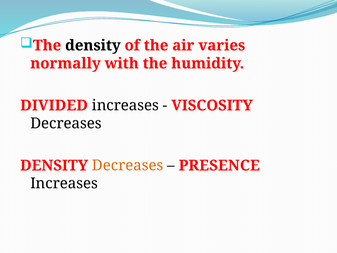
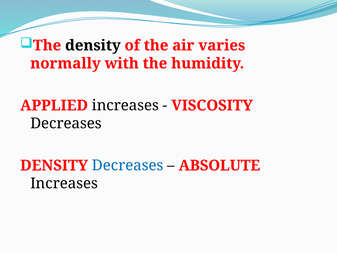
DIVIDED: DIVIDED -> APPLIED
Decreases at (128, 165) colour: orange -> blue
PRESENCE: PRESENCE -> ABSOLUTE
